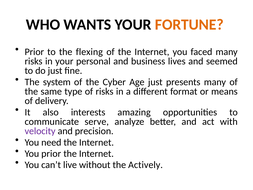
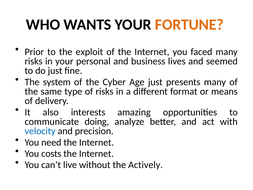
flexing: flexing -> exploit
serve: serve -> doing
velocity colour: purple -> blue
You prior: prior -> costs
